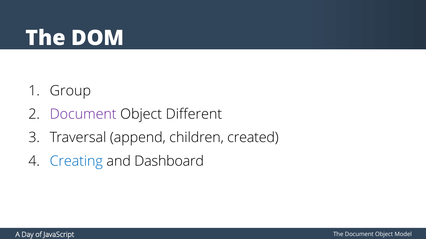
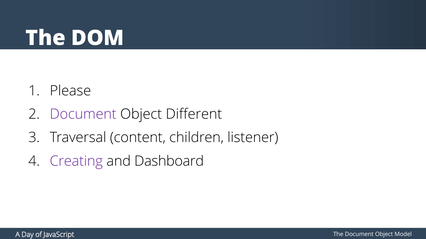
Group: Group -> Please
append: append -> content
created: created -> listener
Creating colour: blue -> purple
